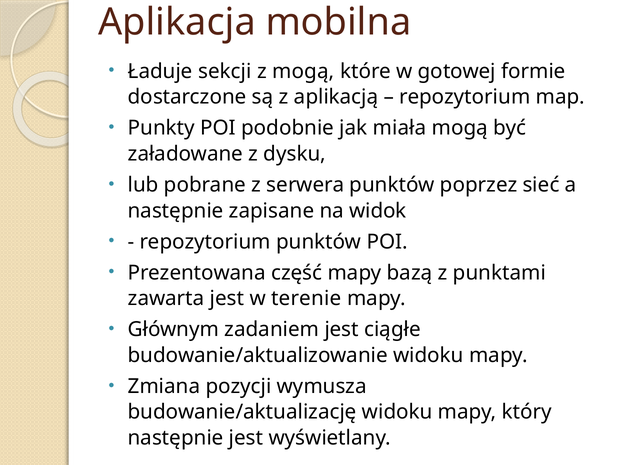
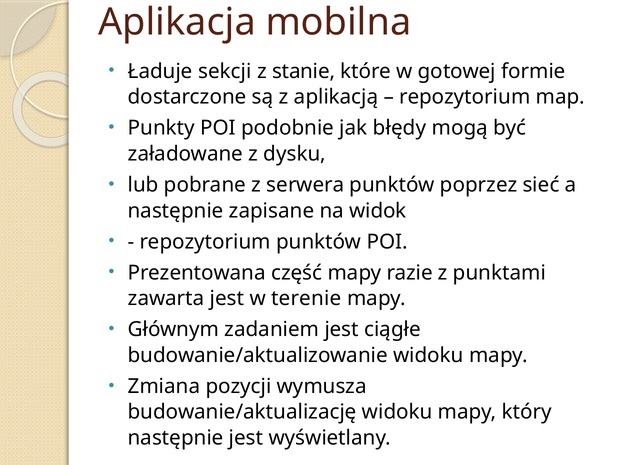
z mogą: mogą -> stanie
miała: miała -> błędy
bazą: bazą -> razie
